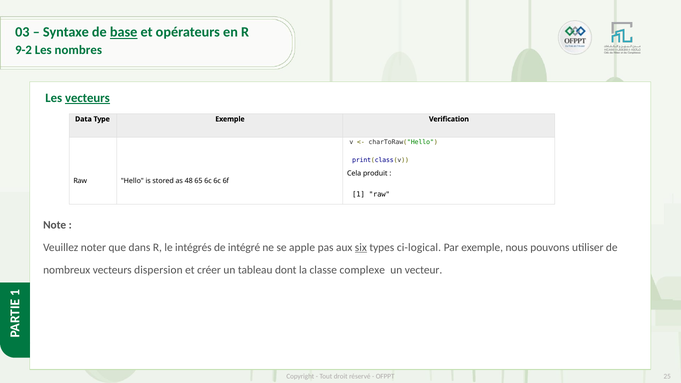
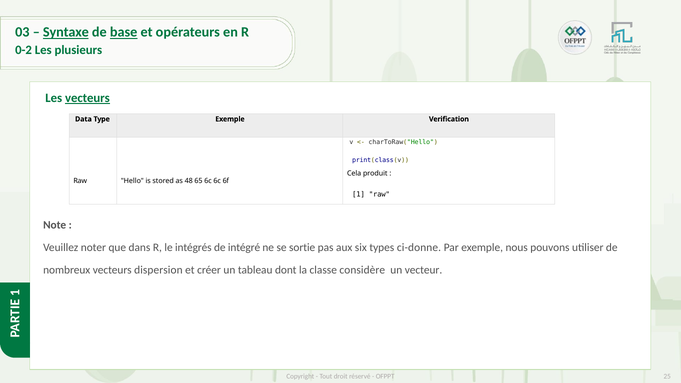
Syntaxe underline: none -> present
9-2: 9-2 -> 0-2
nombres: nombres -> plusieurs
apple: apple -> sortie
six underline: present -> none
ci-logical: ci-logical -> ci-donne
complexe: complexe -> considère
